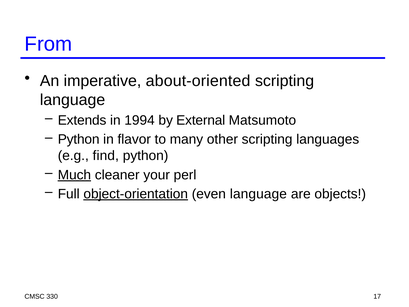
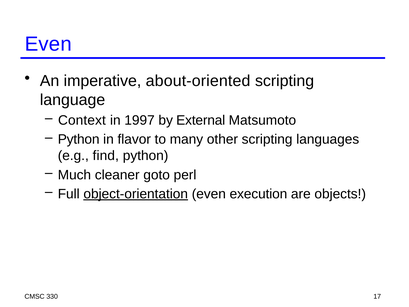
From at (48, 44): From -> Even
Extends: Extends -> Context
1994: 1994 -> 1997
Much underline: present -> none
your: your -> goto
even language: language -> execution
